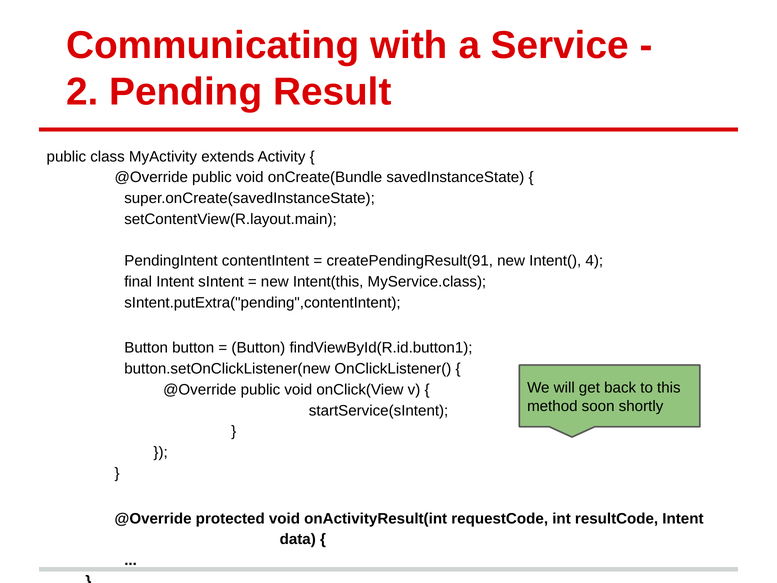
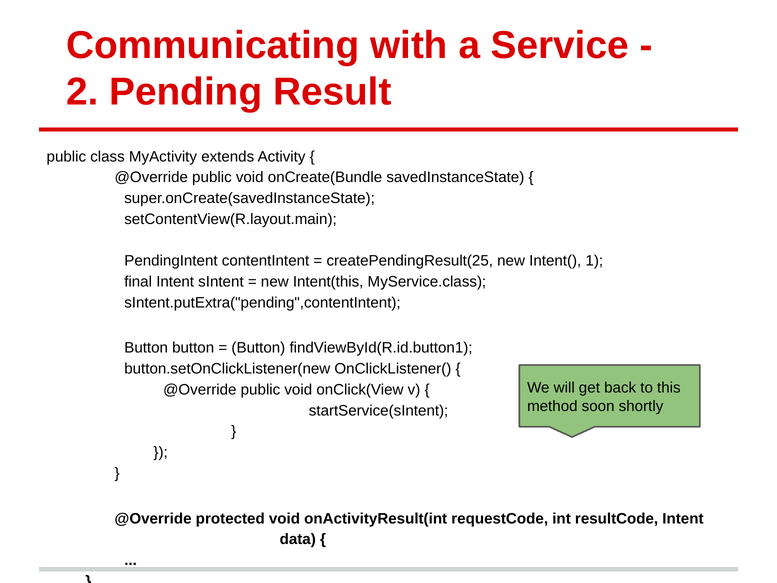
createPendingResult(91: createPendingResult(91 -> createPendingResult(25
4: 4 -> 1
